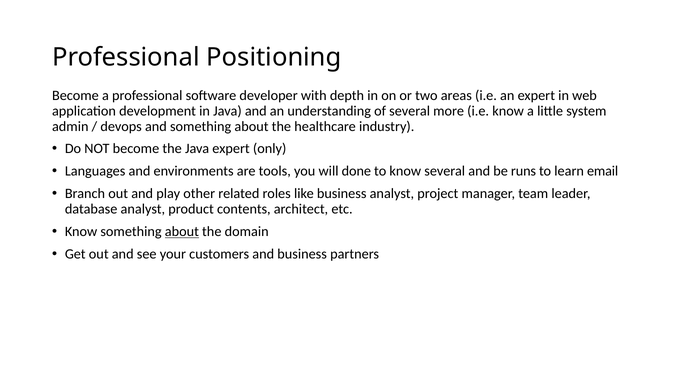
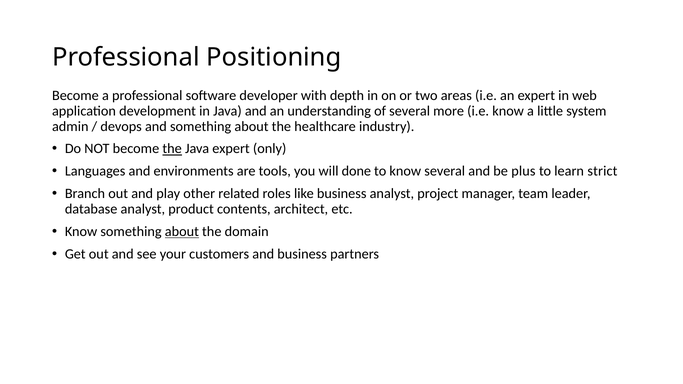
the at (172, 149) underline: none -> present
runs: runs -> plus
email: email -> strict
